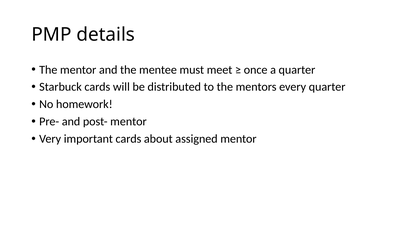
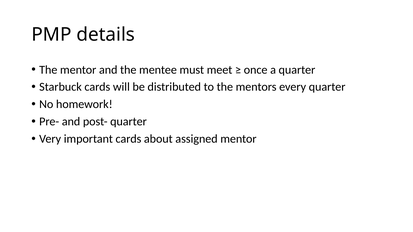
post- mentor: mentor -> quarter
